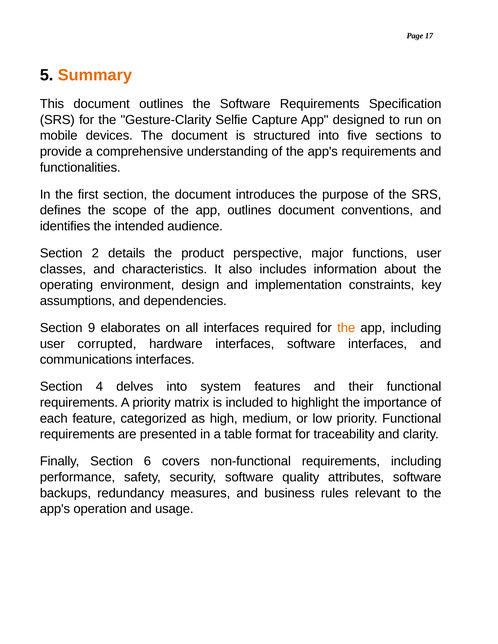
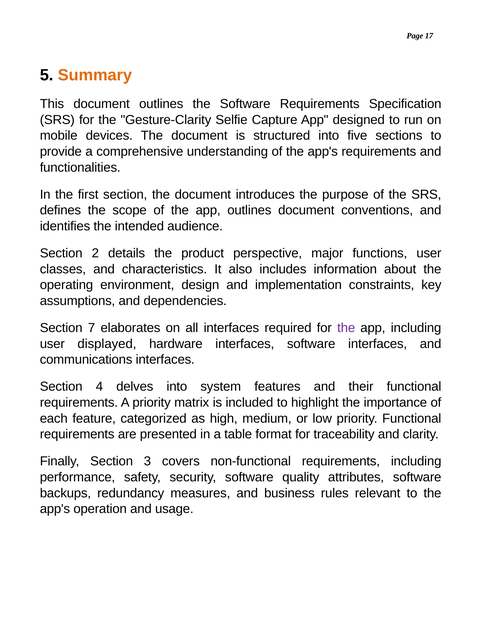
9: 9 -> 7
the at (346, 328) colour: orange -> purple
corrupted: corrupted -> displayed
6: 6 -> 3
